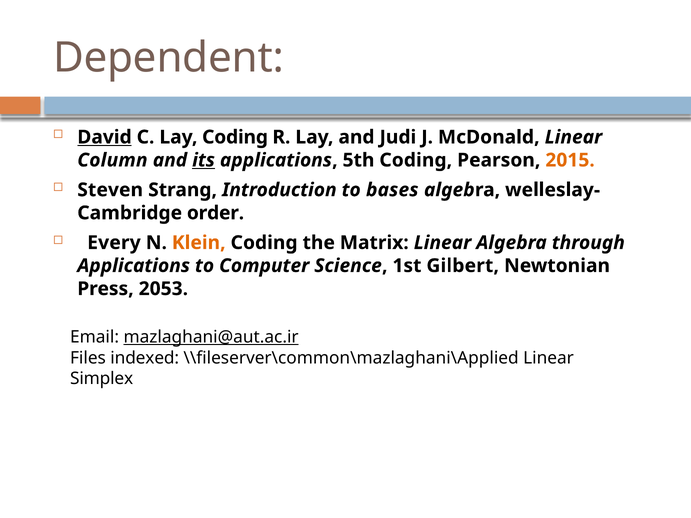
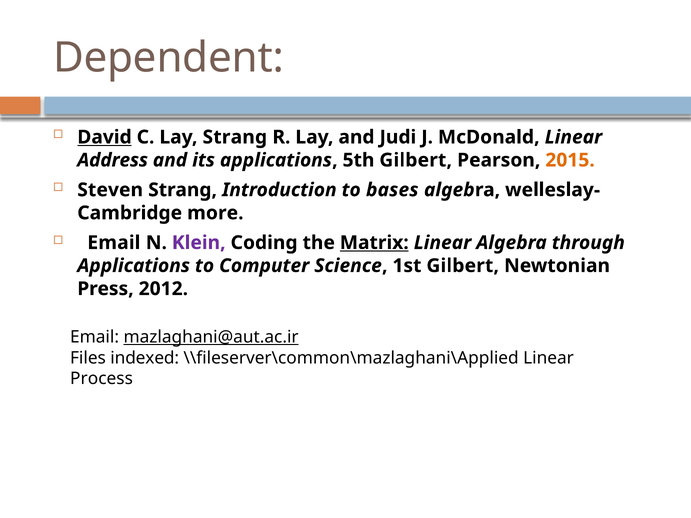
Lay Coding: Coding -> Strang
Column: Column -> Address
its underline: present -> none
5th Coding: Coding -> Gilbert
order: order -> more
Every at (114, 243): Every -> Email
Klein colour: orange -> purple
Matrix underline: none -> present
2053: 2053 -> 2012
Simplex: Simplex -> Process
